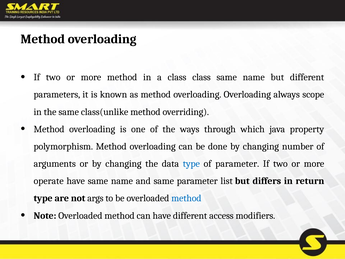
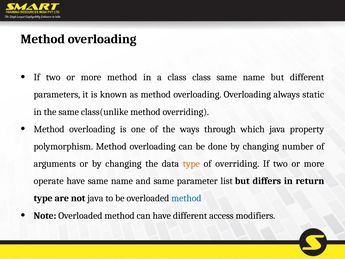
scope: scope -> static
type at (191, 164) colour: blue -> orange
of parameter: parameter -> overriding
not args: args -> java
